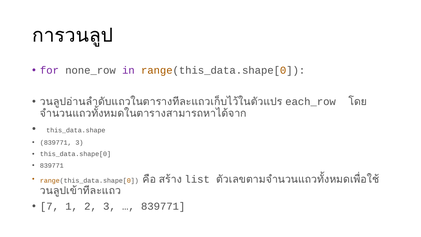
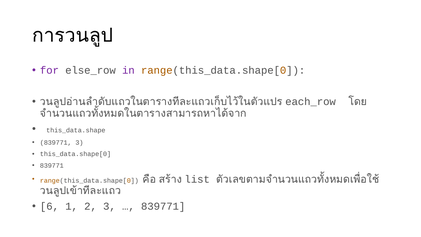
none_row: none_row -> else_row
7: 7 -> 6
